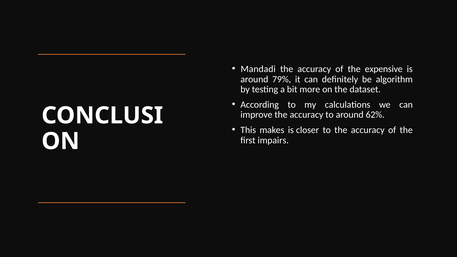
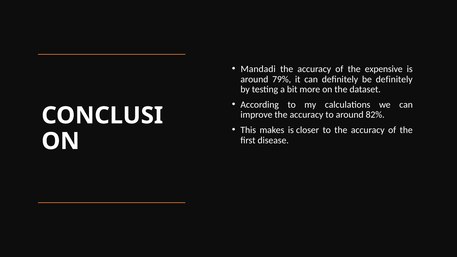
be algorithm: algorithm -> definitely
62%: 62% -> 82%
impairs: impairs -> disease
